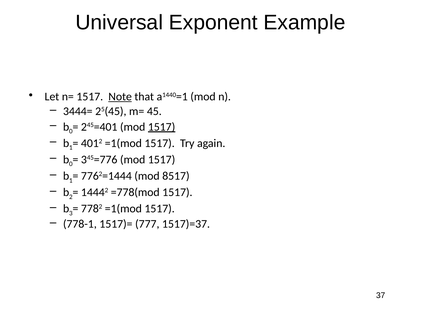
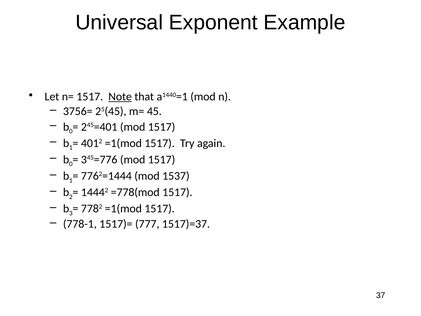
3444=: 3444= -> 3756=
1517 at (162, 127) underline: present -> none
8517: 8517 -> 1537
